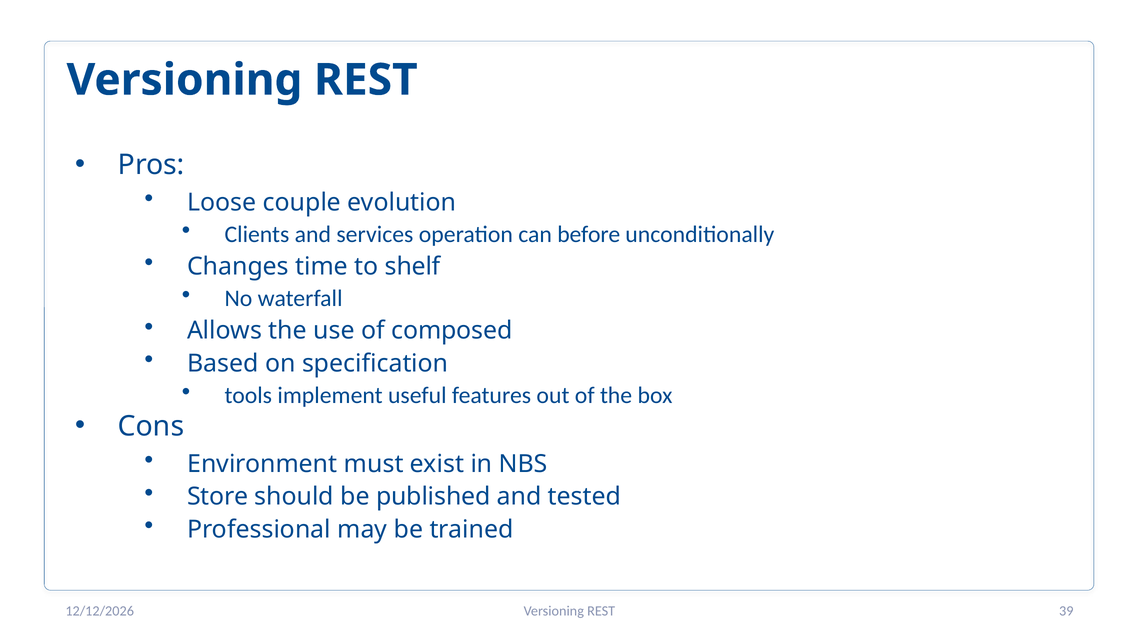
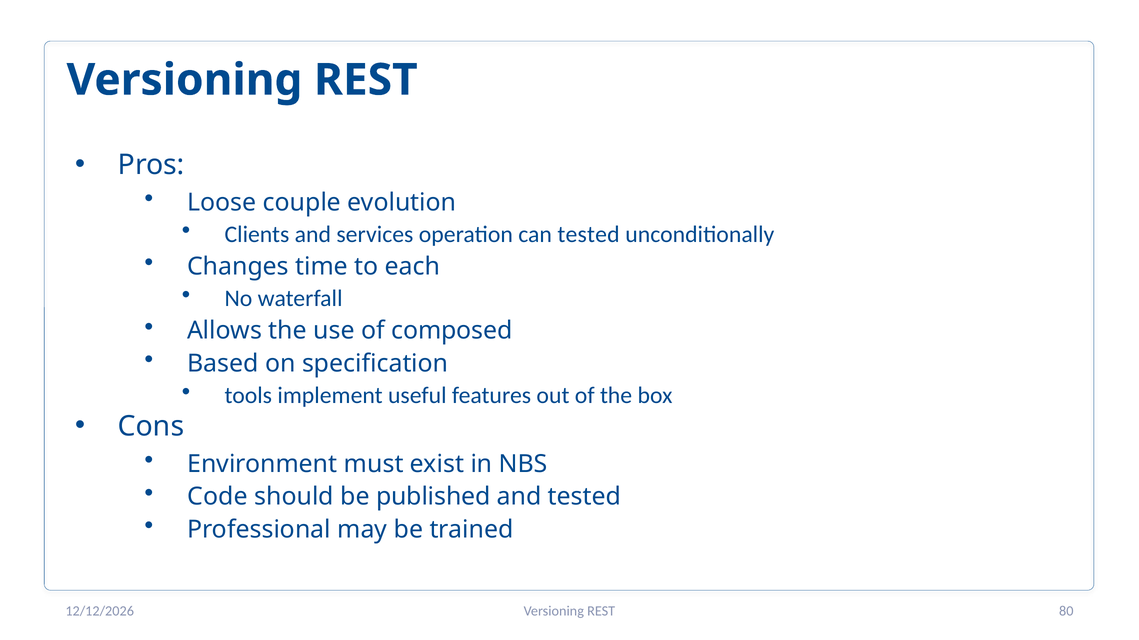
can before: before -> tested
shelf: shelf -> each
Store: Store -> Code
39: 39 -> 80
